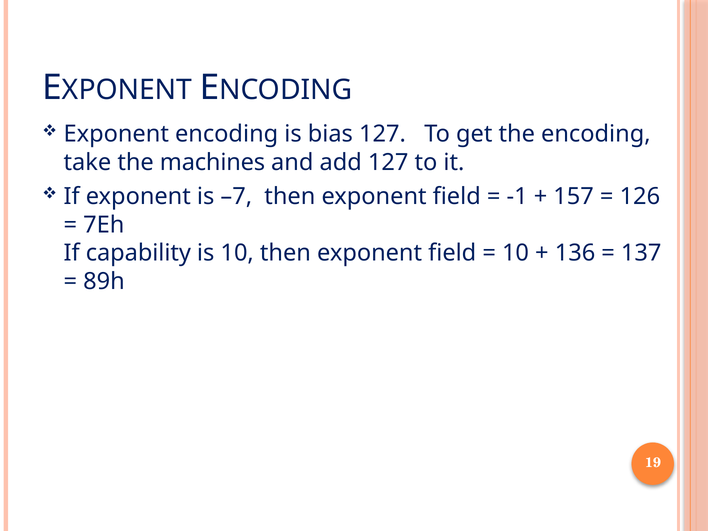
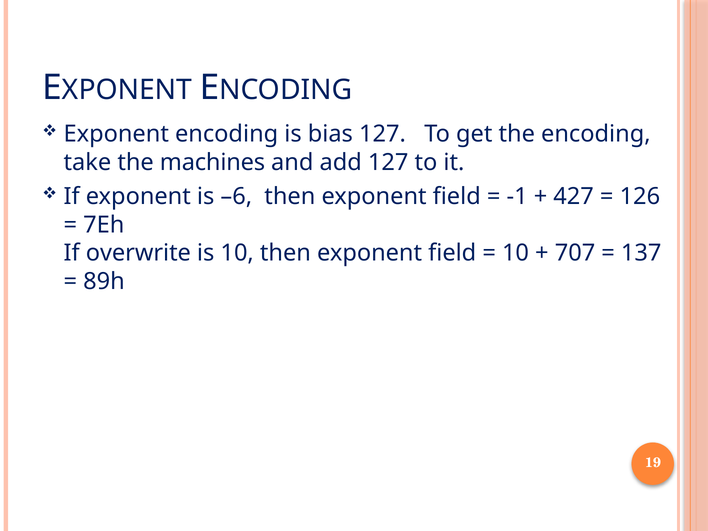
–7: –7 -> –6
157: 157 -> 427
capability: capability -> overwrite
136: 136 -> 707
